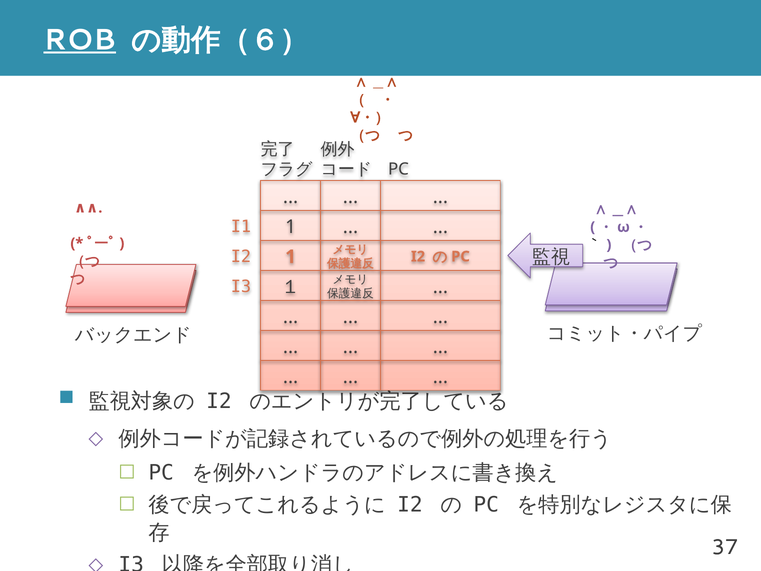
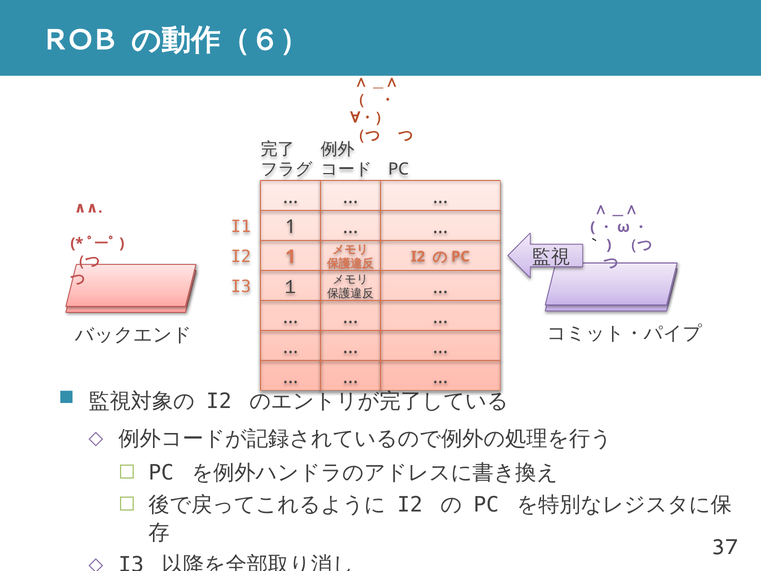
ROB underline: present -> none
